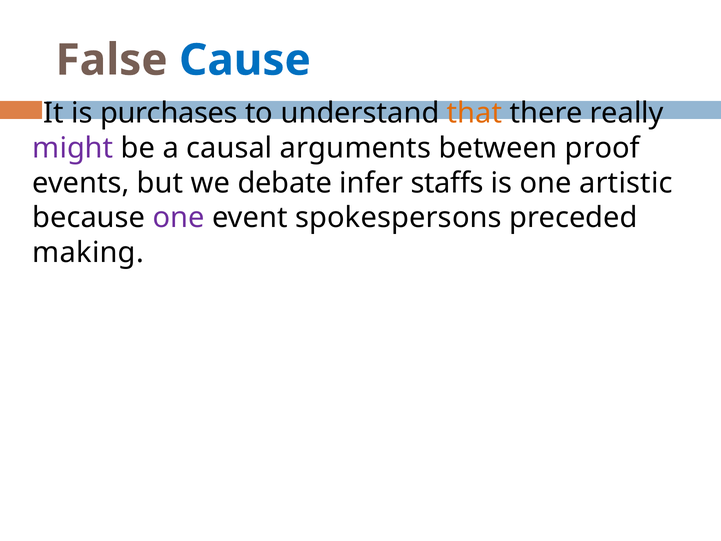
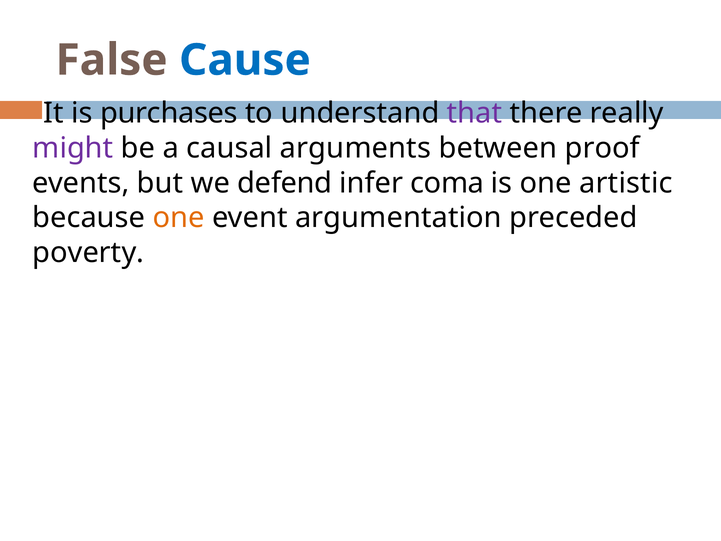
that colour: orange -> purple
debate: debate -> defend
staffs: staffs -> coma
one at (179, 218) colour: purple -> orange
spokespersons: spokespersons -> argumentation
making: making -> poverty
